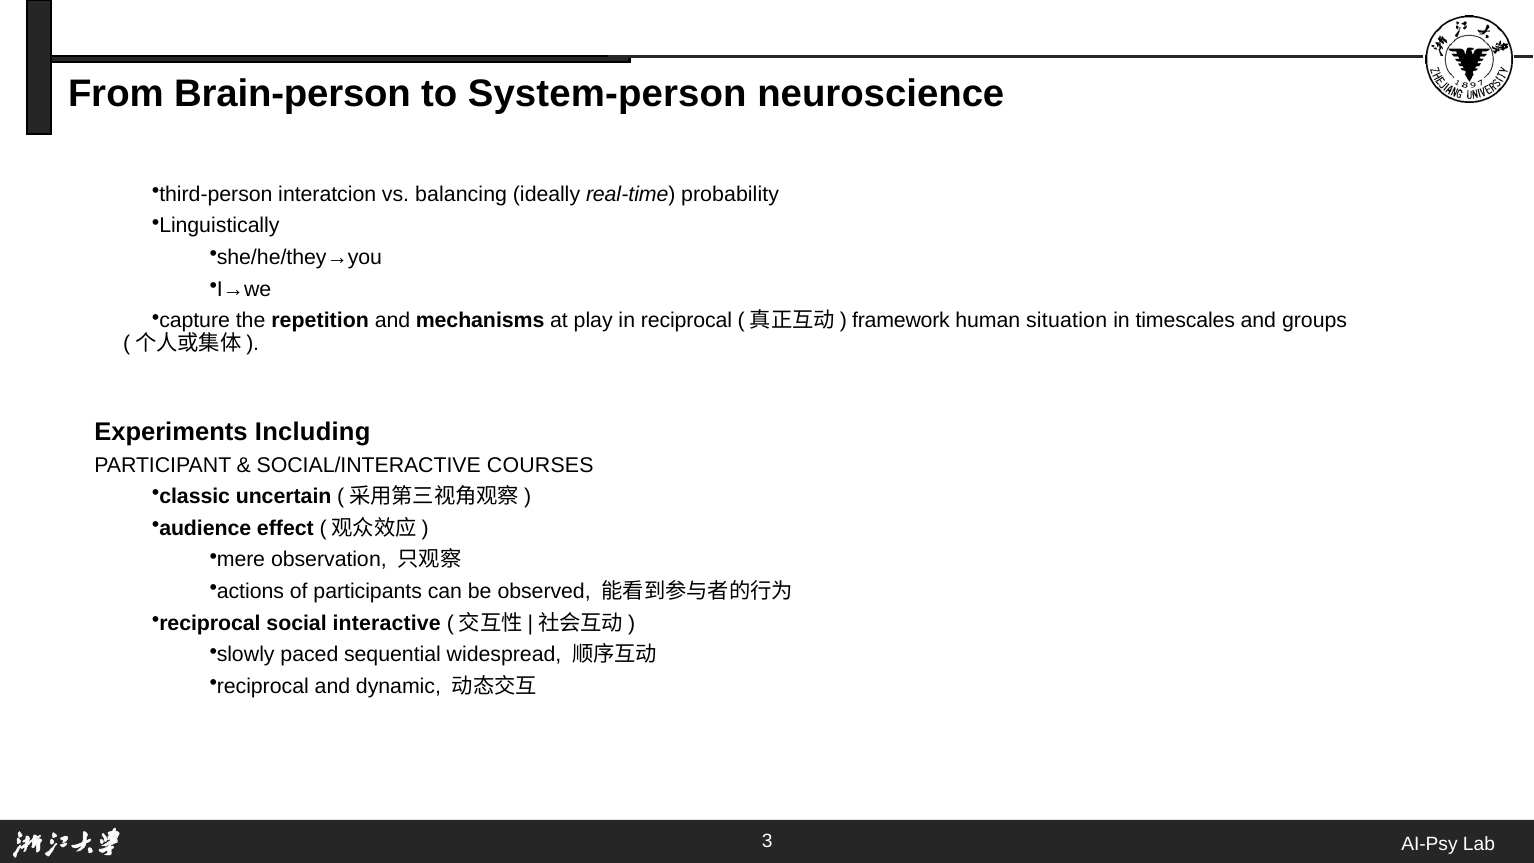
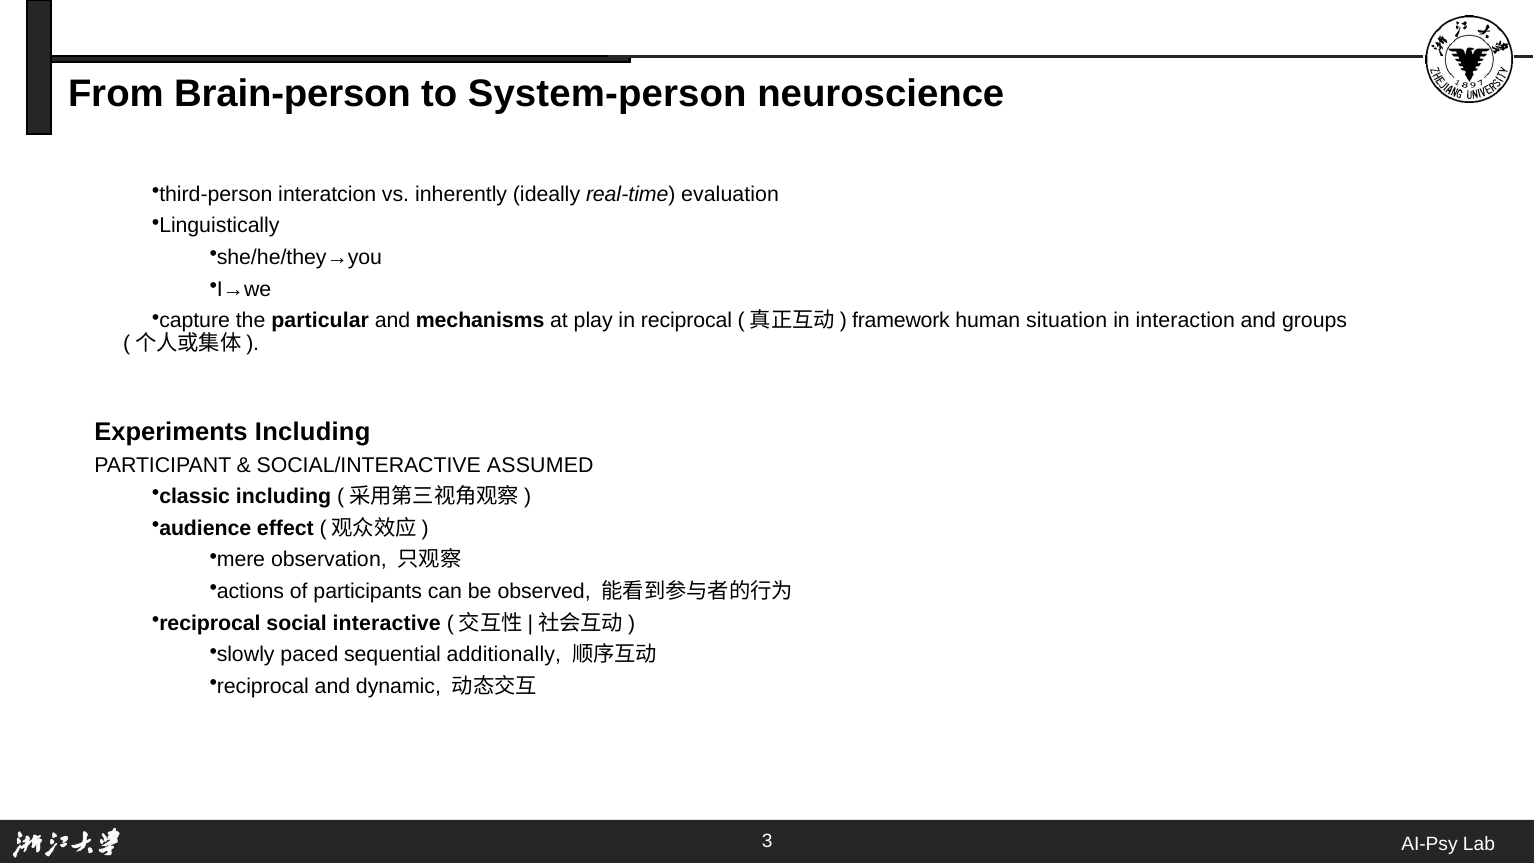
balancing: balancing -> inherently
probability: probability -> evaluation
repetition: repetition -> particular
timescales: timescales -> interaction
COURSES: COURSES -> ASSUMED
classic uncertain: uncertain -> including
widespread: widespread -> additionally
